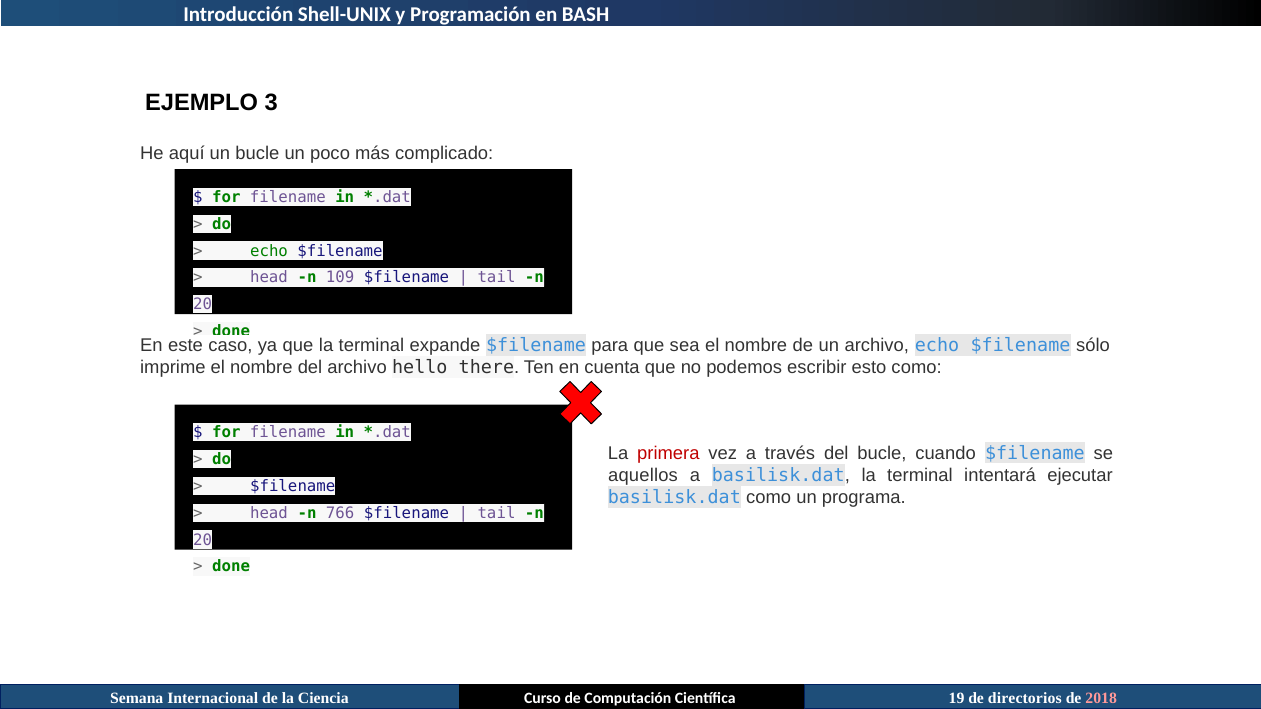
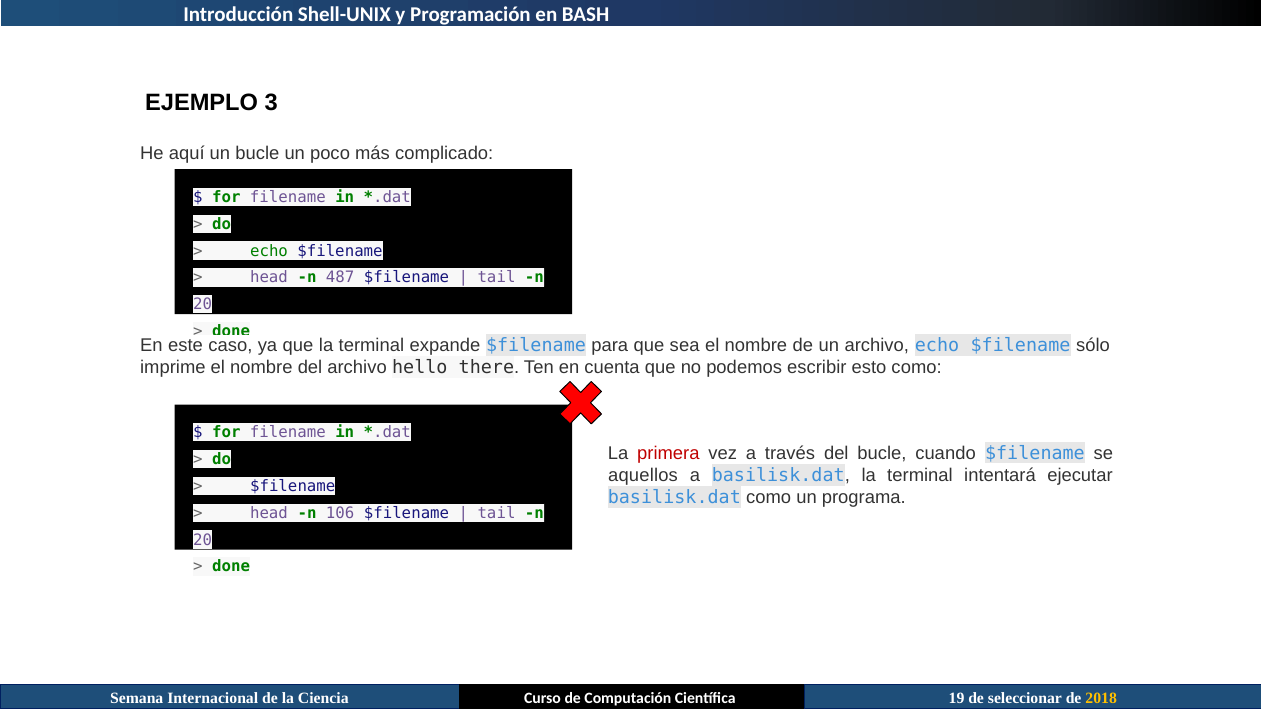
109: 109 -> 487
766: 766 -> 106
directorios: directorios -> seleccionar
2018 colour: pink -> yellow
